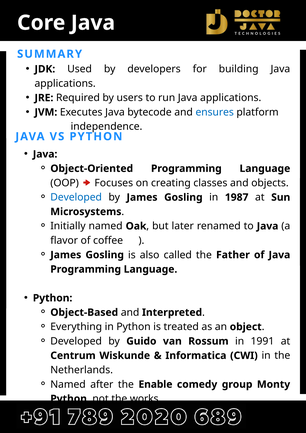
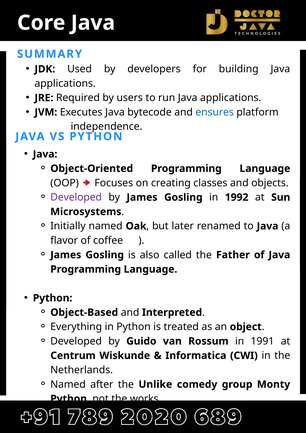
Developed at (76, 197) colour: blue -> purple
1987: 1987 -> 1992
Enable: Enable -> Unlike
